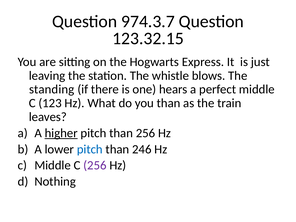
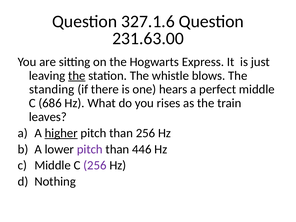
974.3.7: 974.3.7 -> 327.1.6
123.32.15: 123.32.15 -> 231.63.00
the at (77, 76) underline: none -> present
123: 123 -> 686
you than: than -> rises
pitch at (90, 149) colour: blue -> purple
246: 246 -> 446
